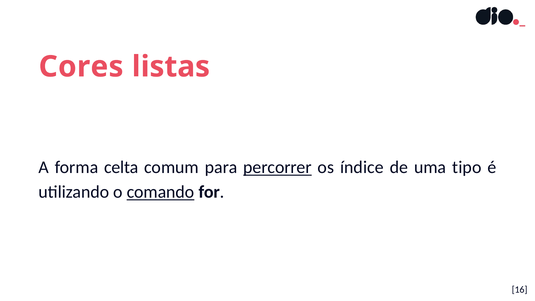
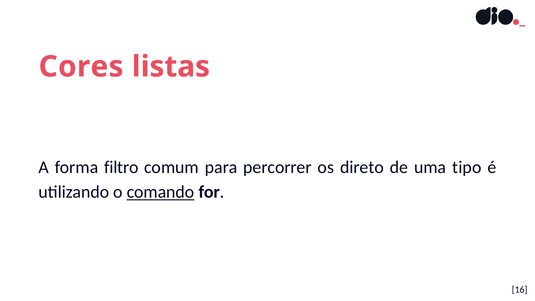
celta: celta -> filtro
percorrer underline: present -> none
índice: índice -> direto
